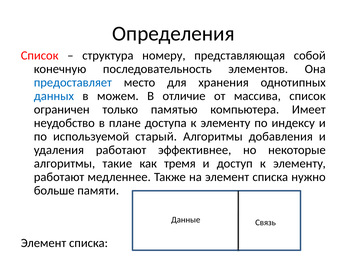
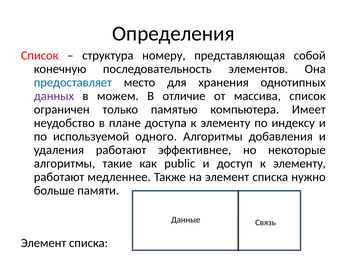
данных colour: blue -> purple
старый: старый -> одного
тремя: тремя -> public
